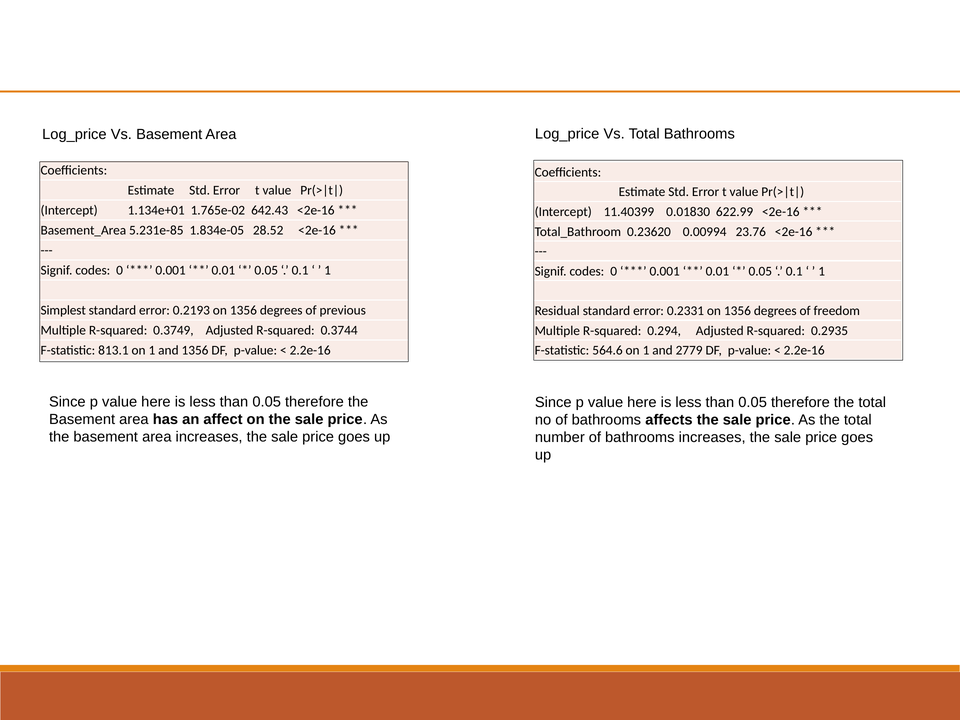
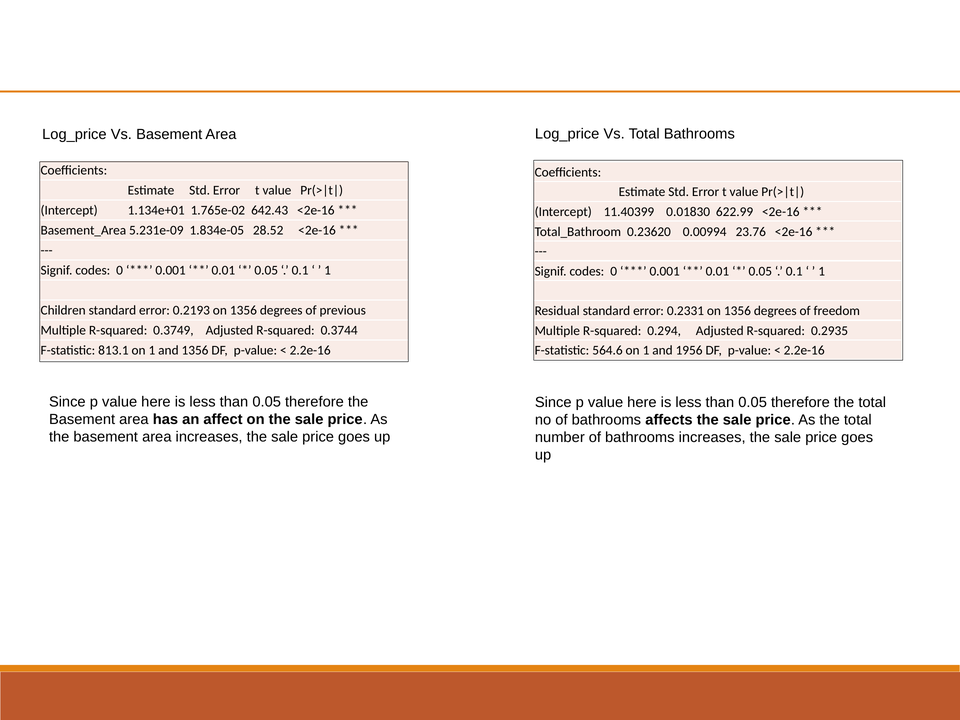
5.231e-85: 5.231e-85 -> 5.231e-09
Simplest: Simplest -> Children
2779: 2779 -> 1956
